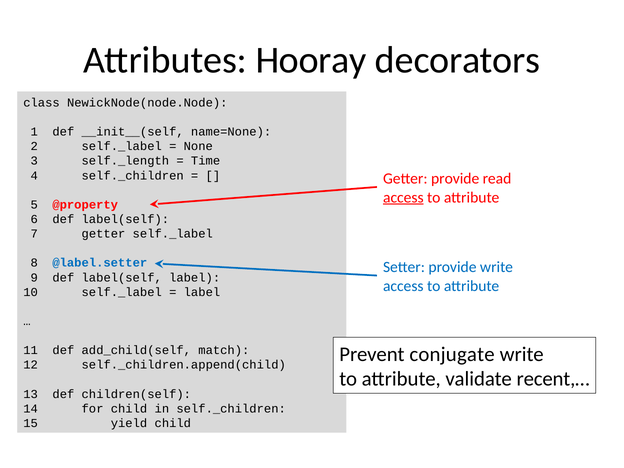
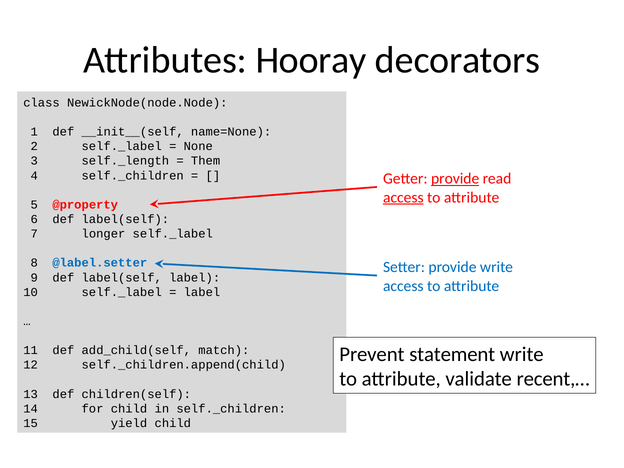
Time: Time -> Them
provide at (455, 179) underline: none -> present
7 getter: getter -> longer
conjugate: conjugate -> statement
